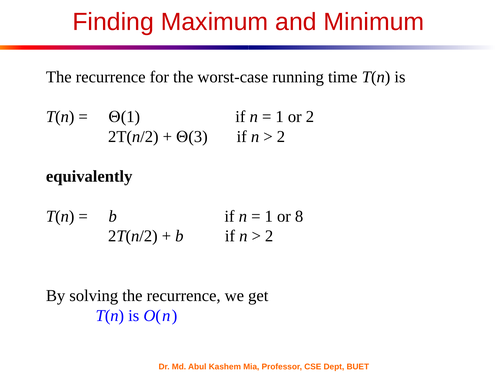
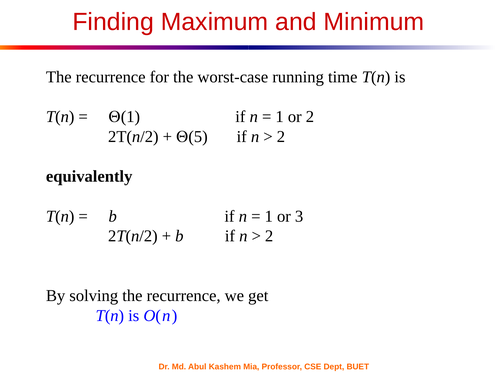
3: 3 -> 5
8: 8 -> 3
